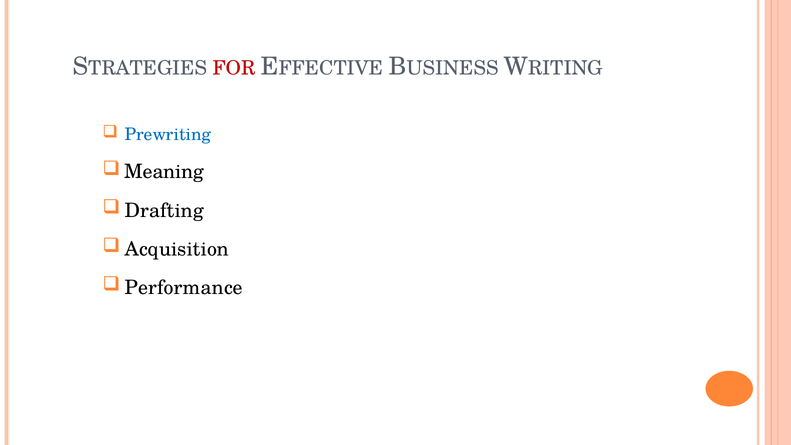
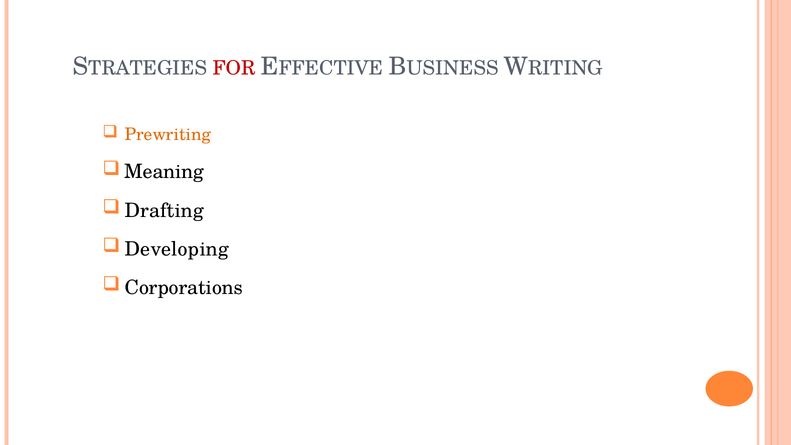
Prewriting colour: blue -> orange
Acquisition: Acquisition -> Developing
Performance: Performance -> Corporations
